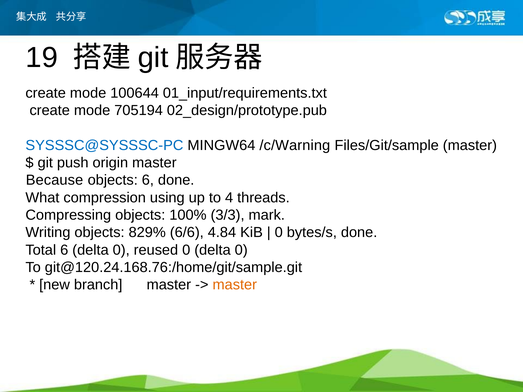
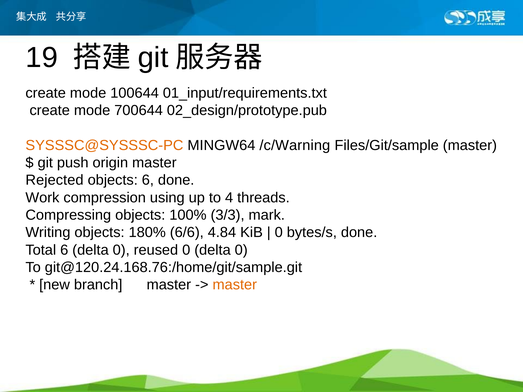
705194: 705194 -> 700644
SYSSSC@SYSSSC-PC colour: blue -> orange
Because: Because -> Rejected
What: What -> Work
829%: 829% -> 180%
